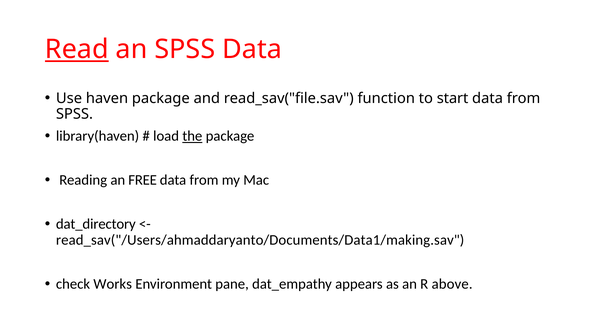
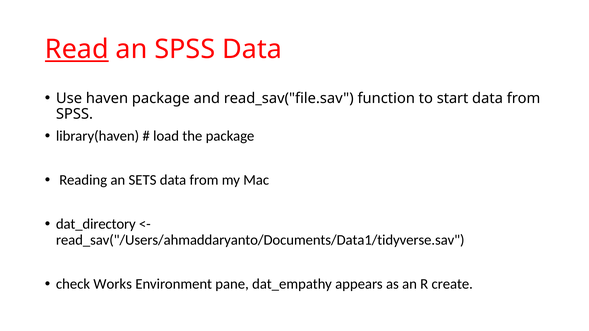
the underline: present -> none
FREE: FREE -> SETS
read_sav("/Users/ahmaddaryanto/Documents/Data1/making.sav: read_sav("/Users/ahmaddaryanto/Documents/Data1/making.sav -> read_sav("/Users/ahmaddaryanto/Documents/Data1/tidyverse.sav
above: above -> create
